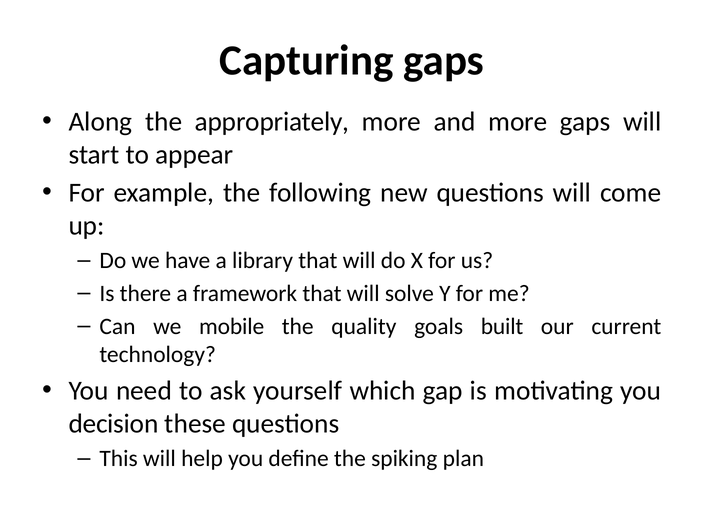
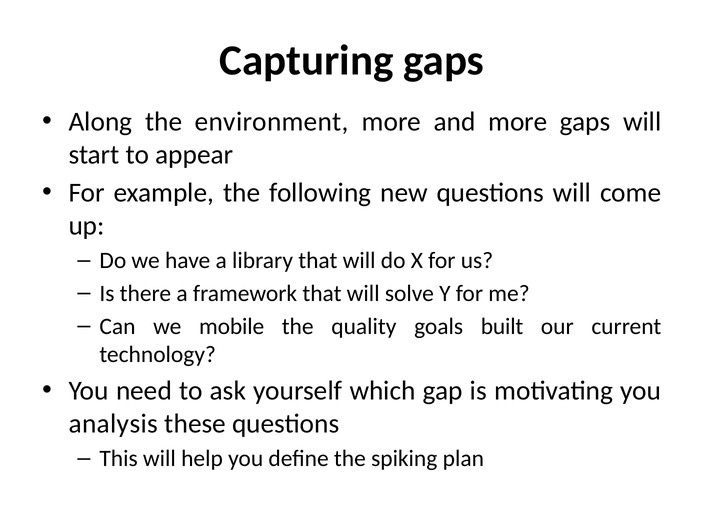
appropriately: appropriately -> environment
decision: decision -> analysis
